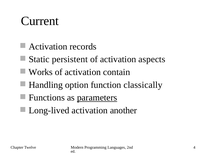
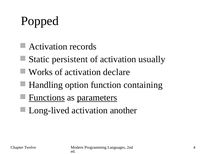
Current: Current -> Popped
aspects: aspects -> usually
contain: contain -> declare
classically: classically -> containing
Functions underline: none -> present
